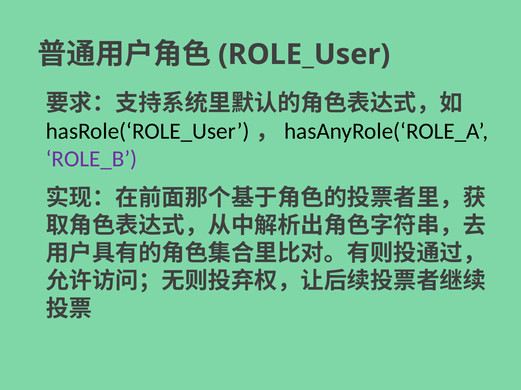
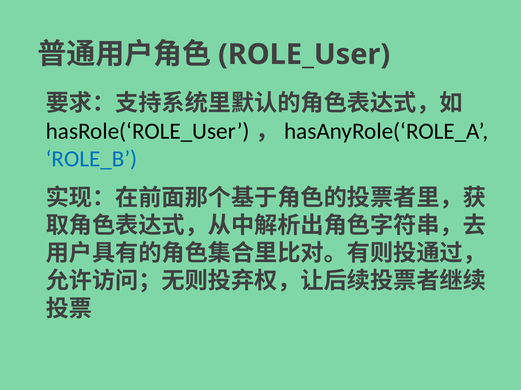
ROLE_B colour: purple -> blue
